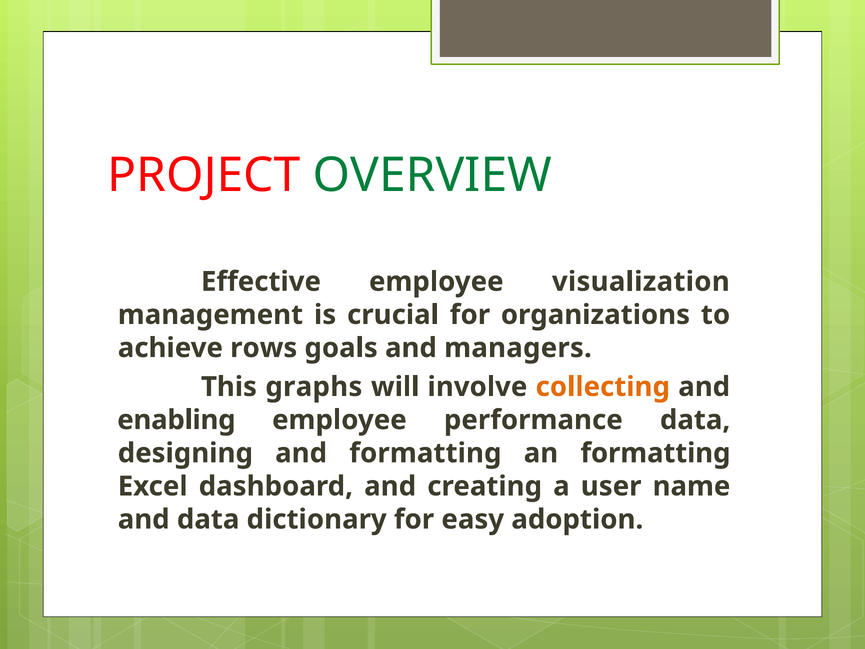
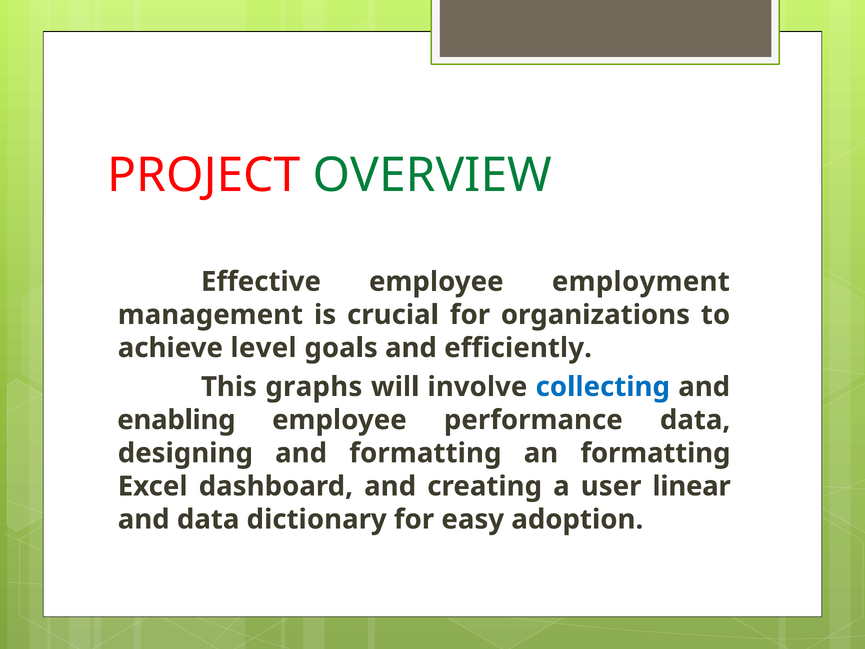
visualization: visualization -> employment
rows: rows -> level
managers: managers -> efficiently
collecting colour: orange -> blue
name: name -> linear
